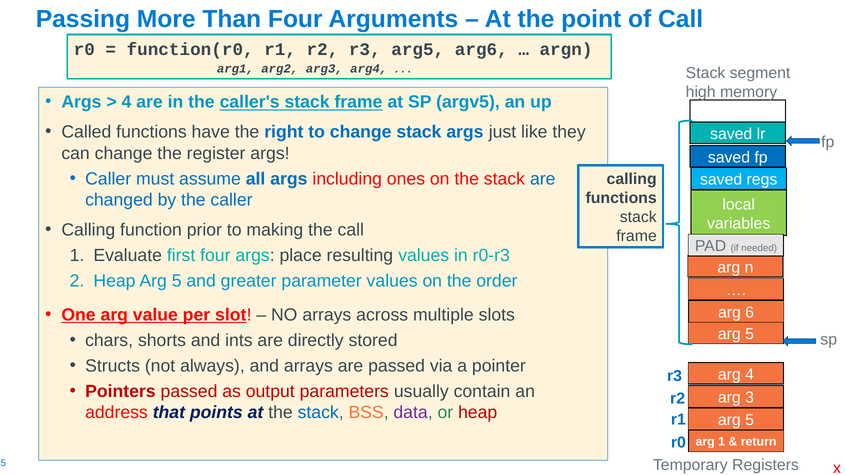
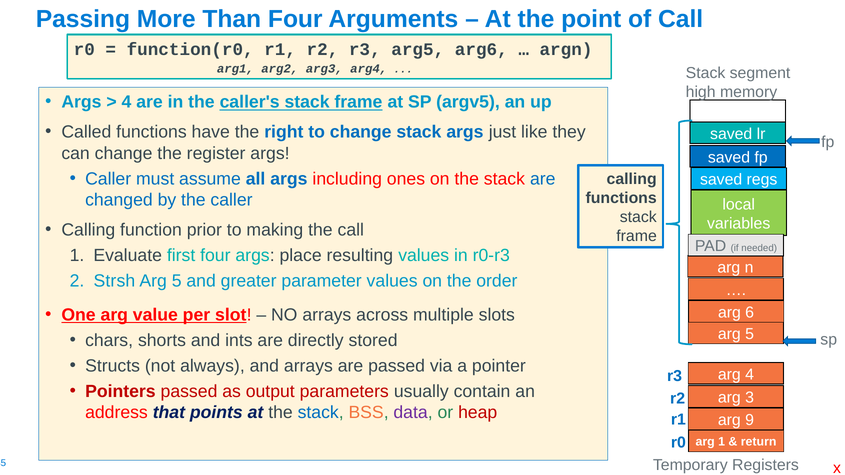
2 Heap: Heap -> Strsh
5 at (750, 420): 5 -> 9
